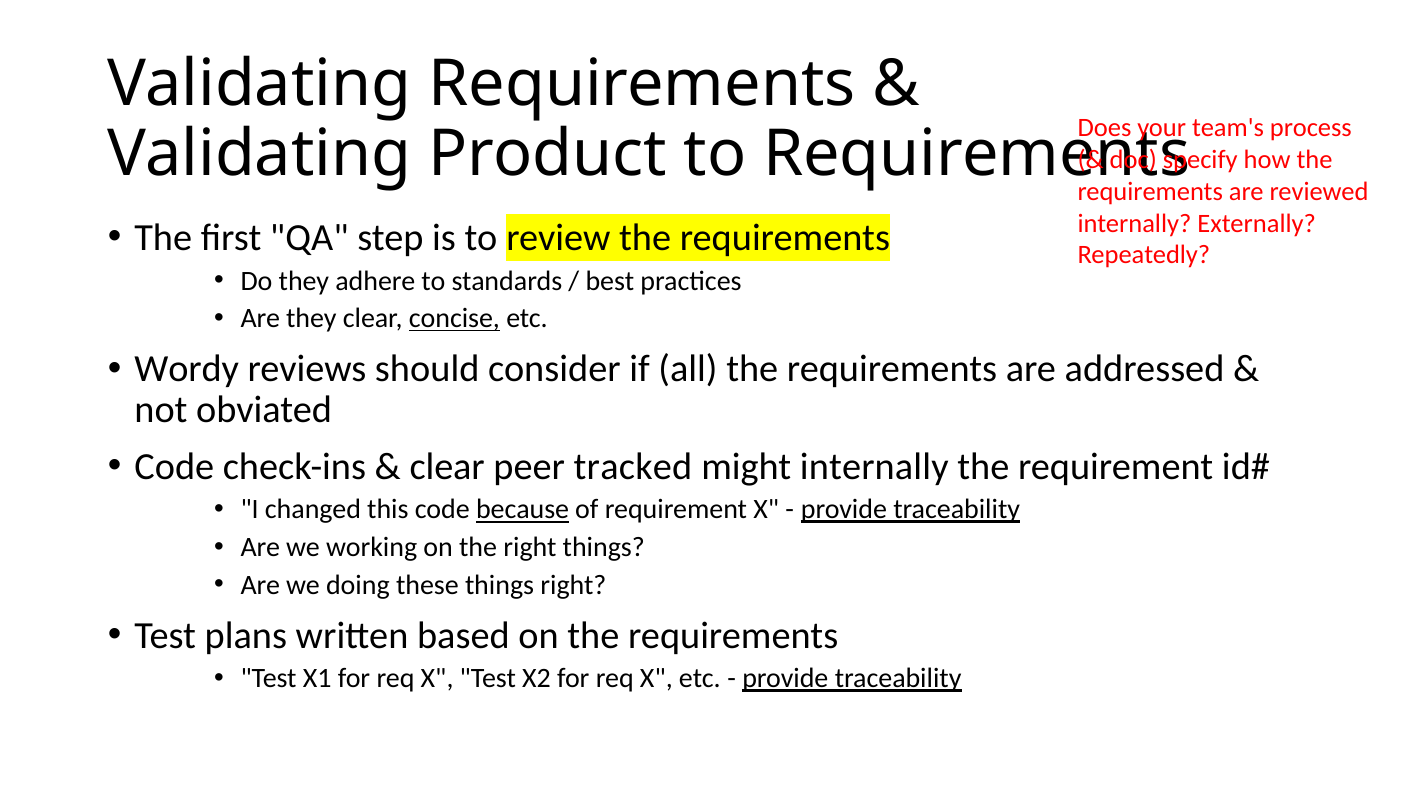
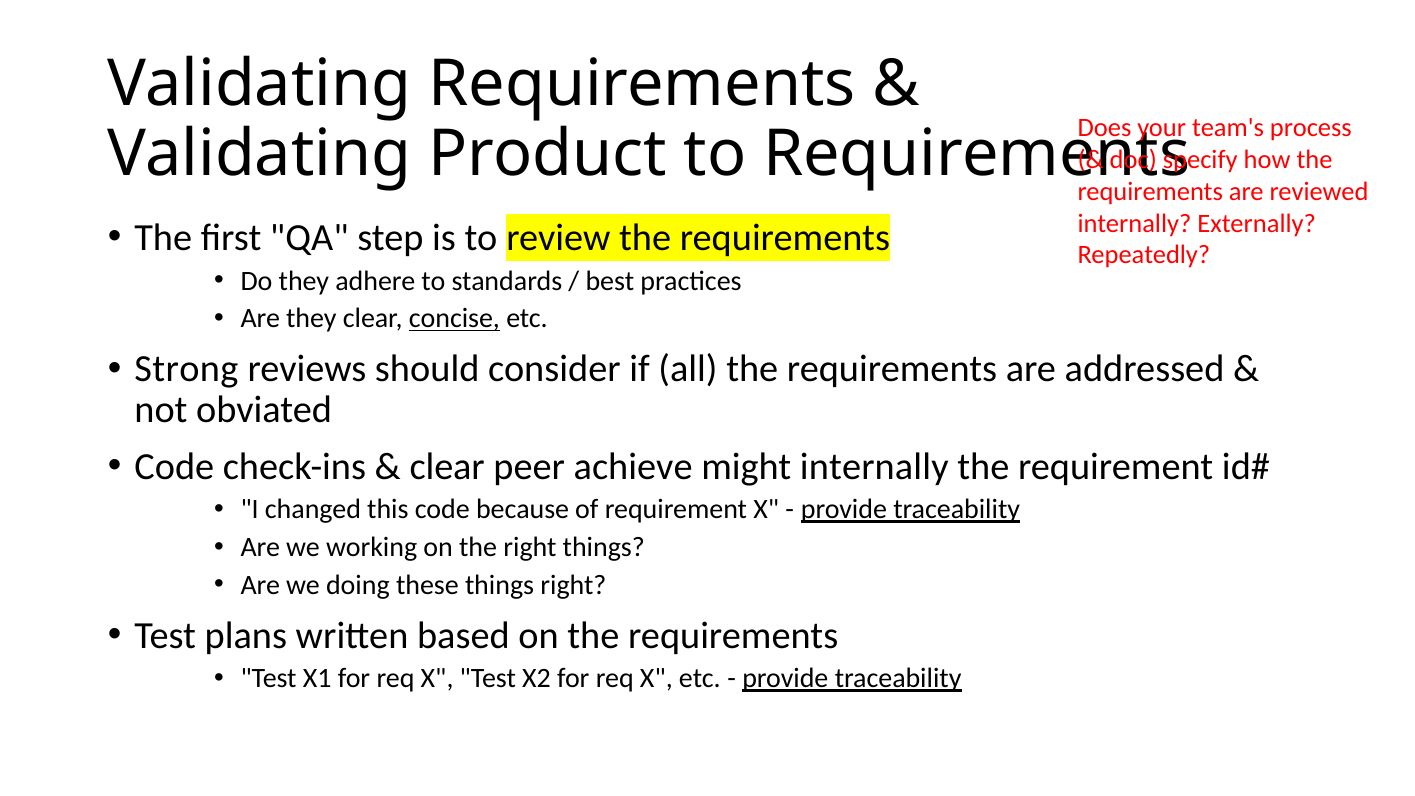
Wordy: Wordy -> Strong
tracked: tracked -> achieve
because underline: present -> none
